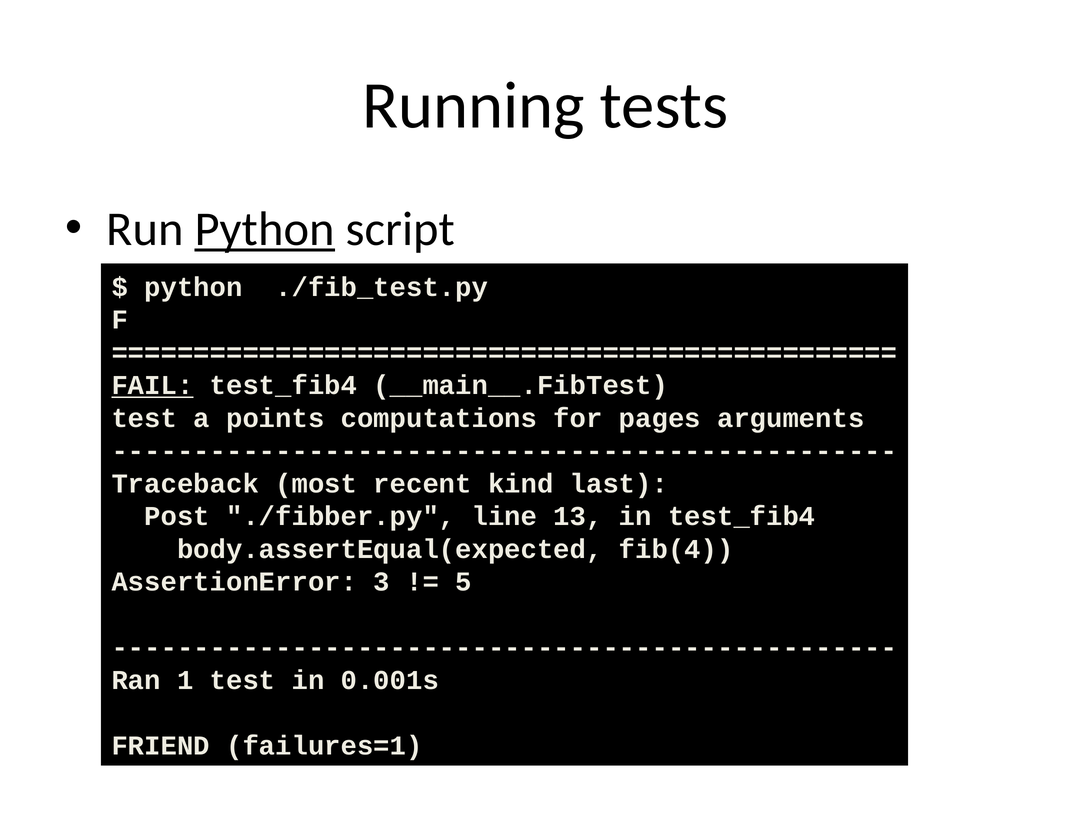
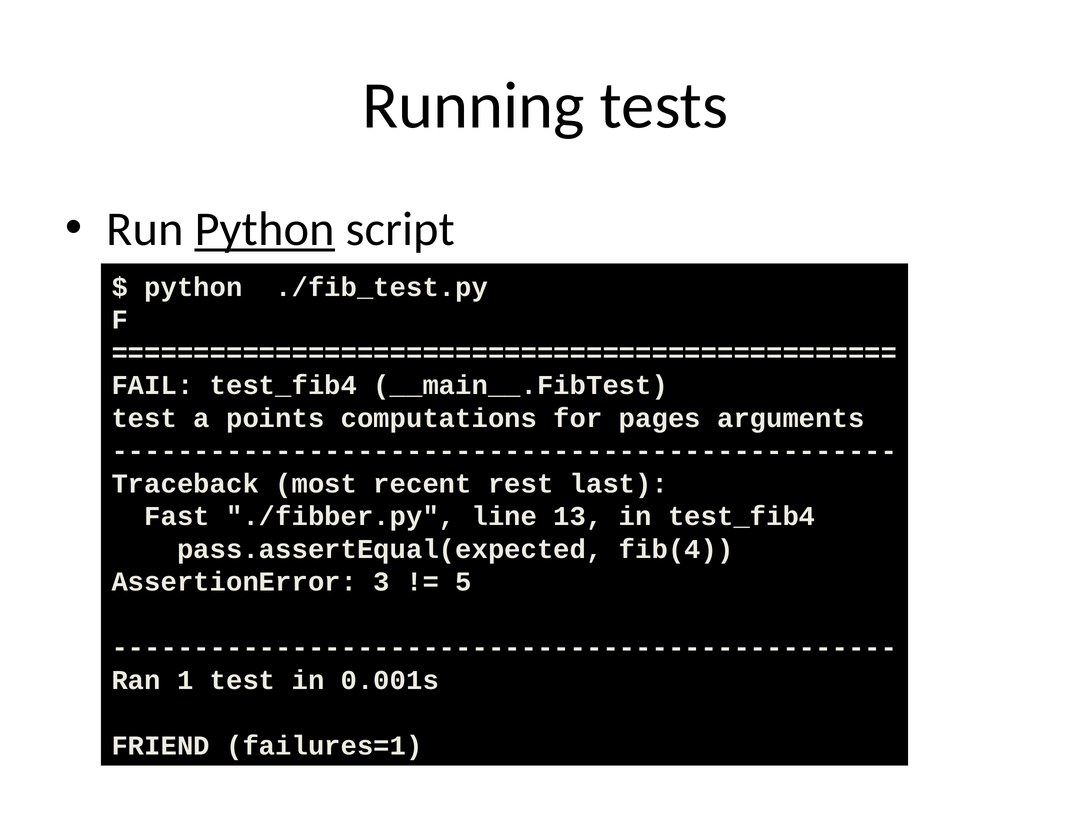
FAIL underline: present -> none
kind: kind -> rest
Post: Post -> Fast
body.assertEqual(expected: body.assertEqual(expected -> pass.assertEqual(expected
